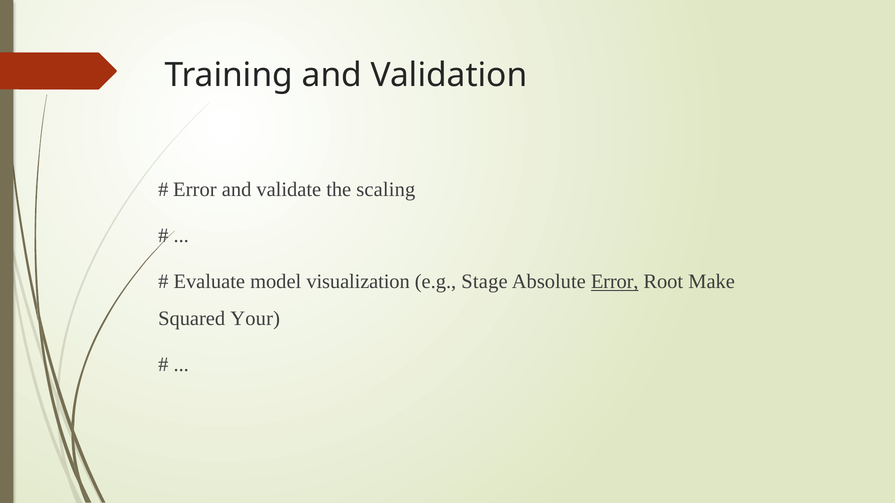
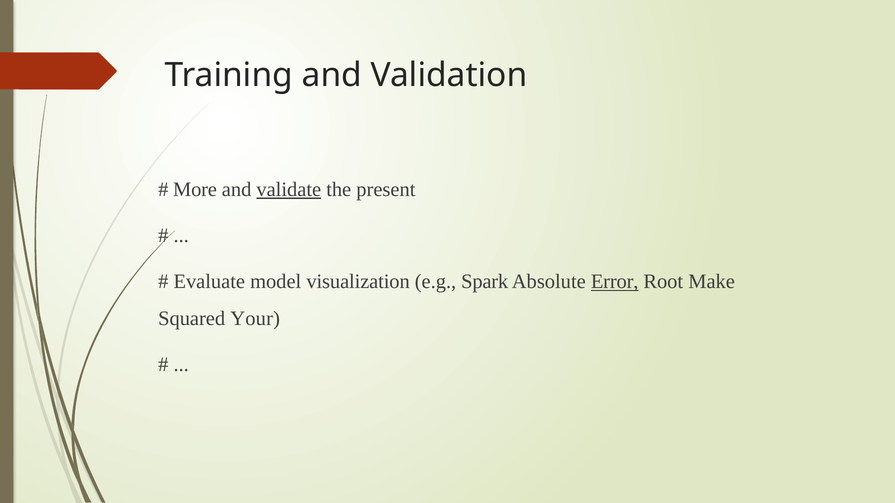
Error at (195, 190): Error -> More
validate underline: none -> present
scaling: scaling -> present
Stage: Stage -> Spark
